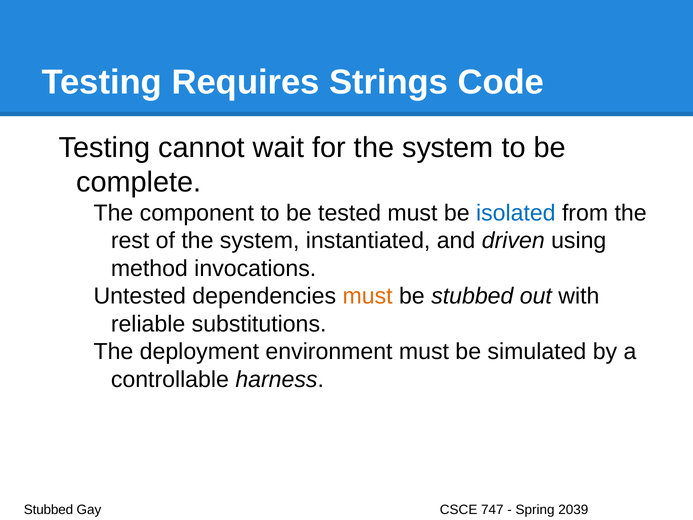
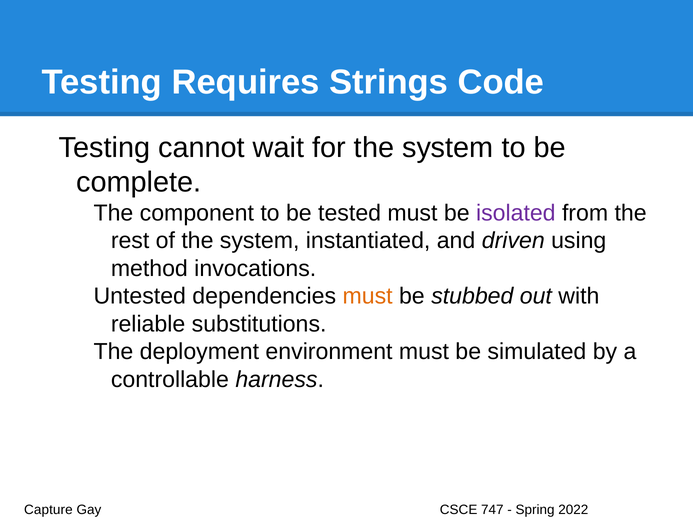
isolated colour: blue -> purple
Stubbed at (48, 510): Stubbed -> Capture
2039: 2039 -> 2022
